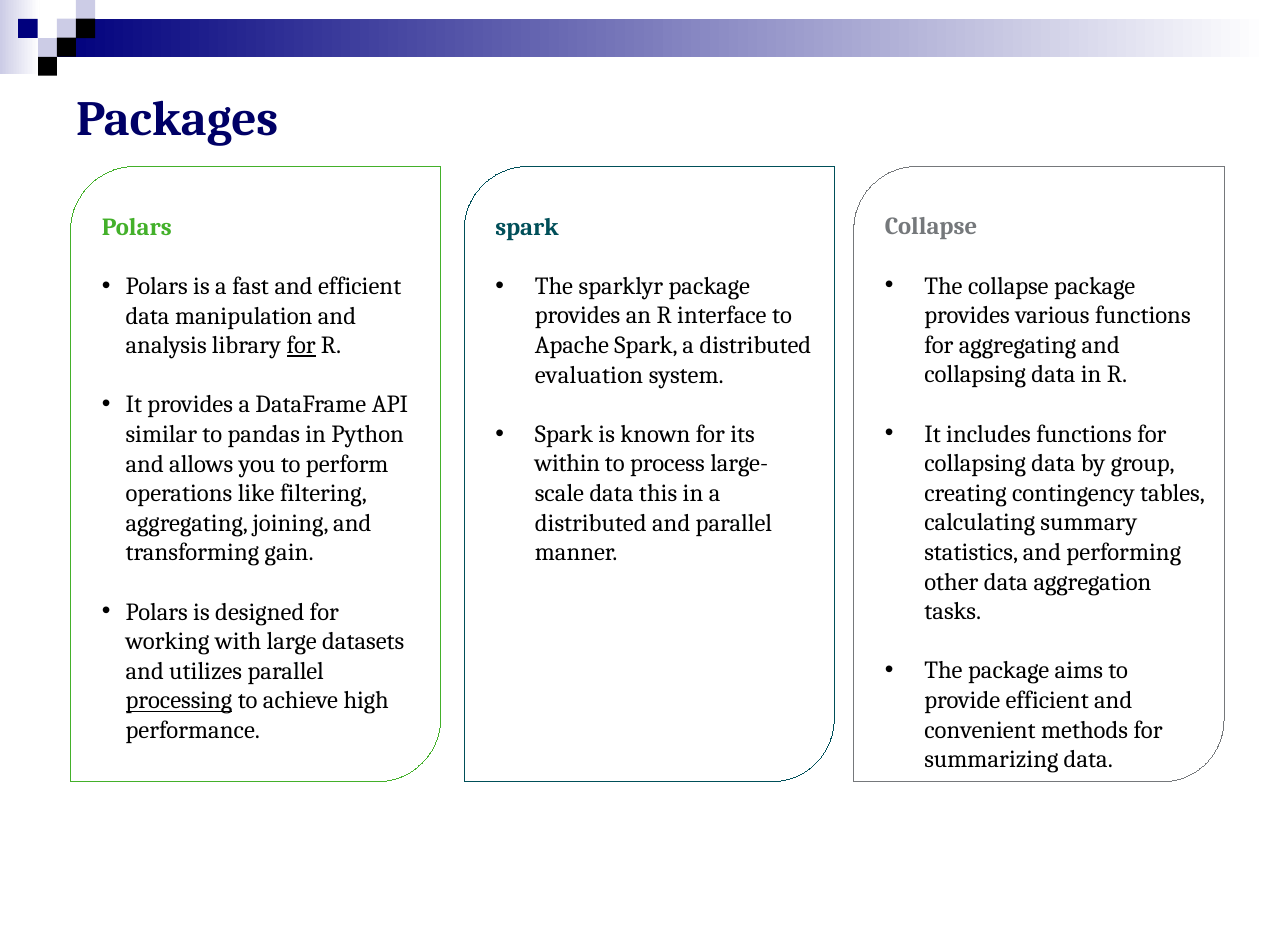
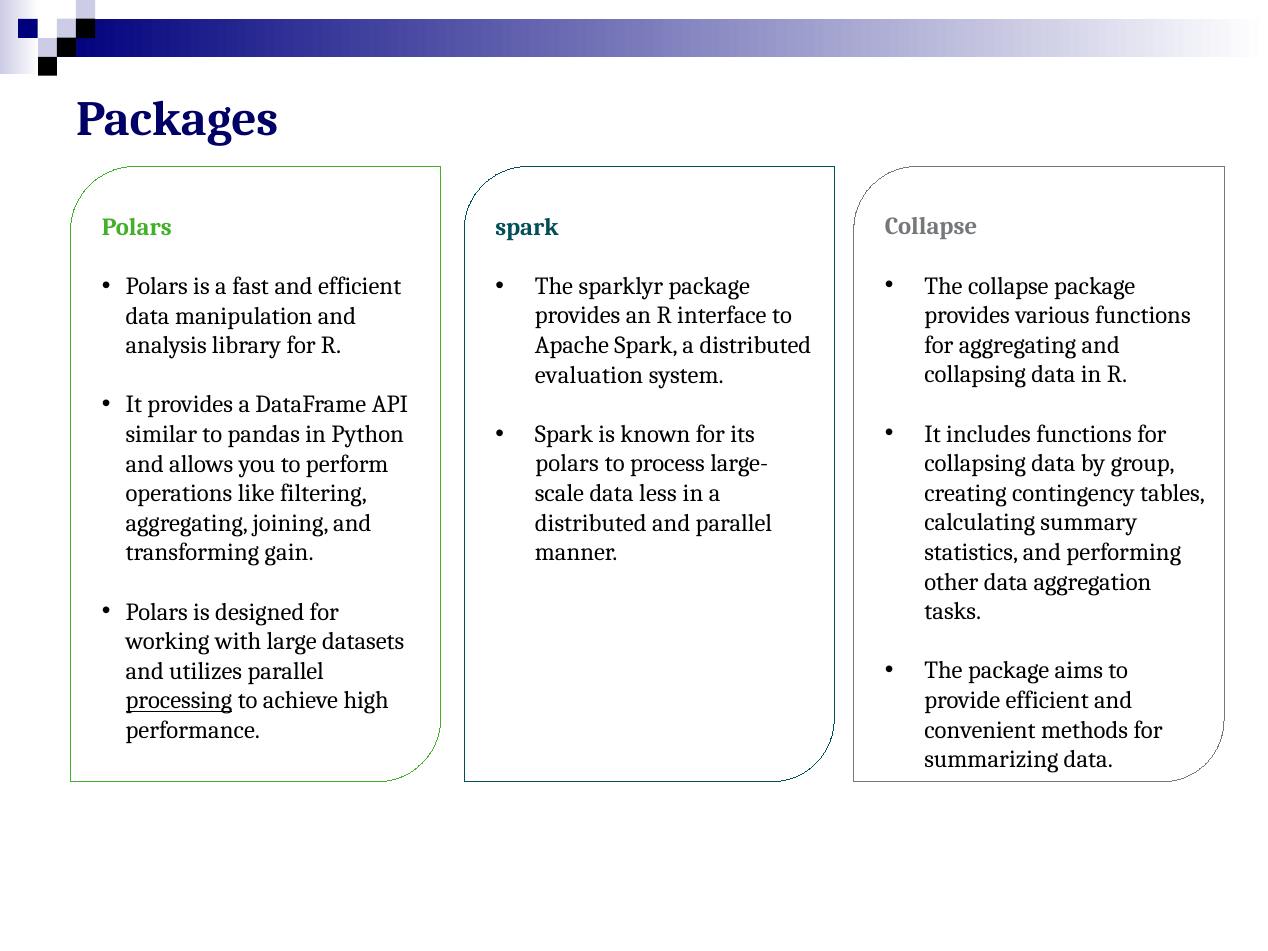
for at (301, 346) underline: present -> none
within at (567, 464): within -> polars
this: this -> less
